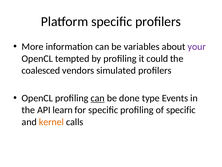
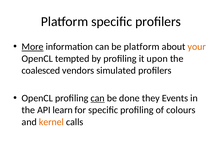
More underline: none -> present
be variables: variables -> platform
your colour: purple -> orange
could: could -> upon
type: type -> they
of specific: specific -> colours
